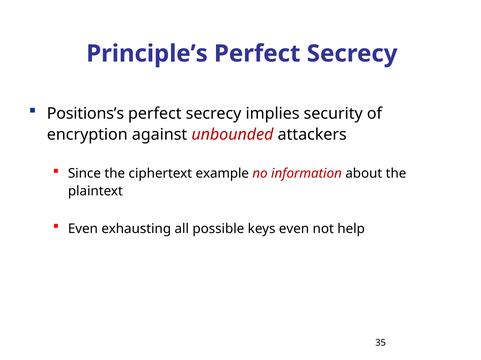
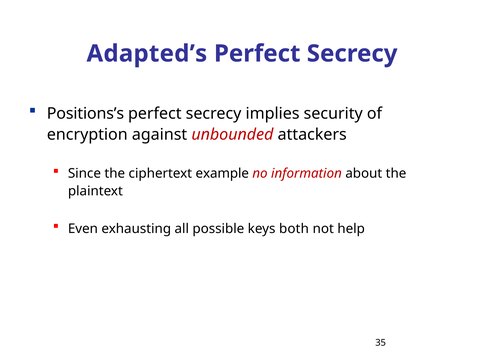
Principle’s: Principle’s -> Adapted’s
keys even: even -> both
